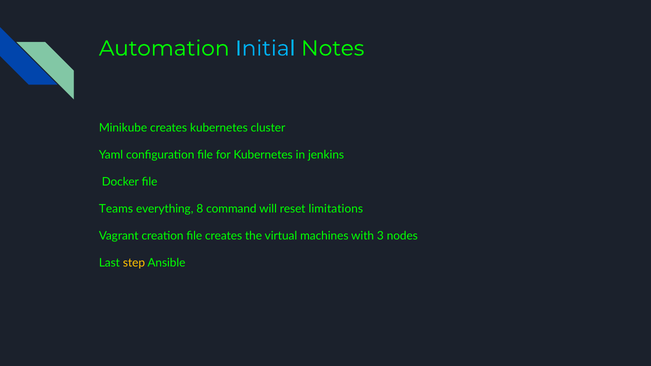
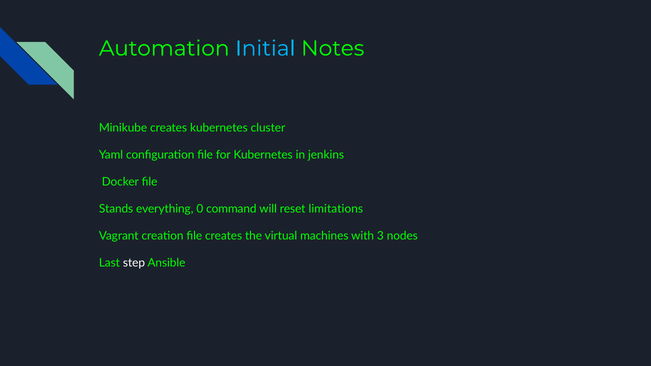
Teams: Teams -> Stands
8: 8 -> 0
step colour: yellow -> white
